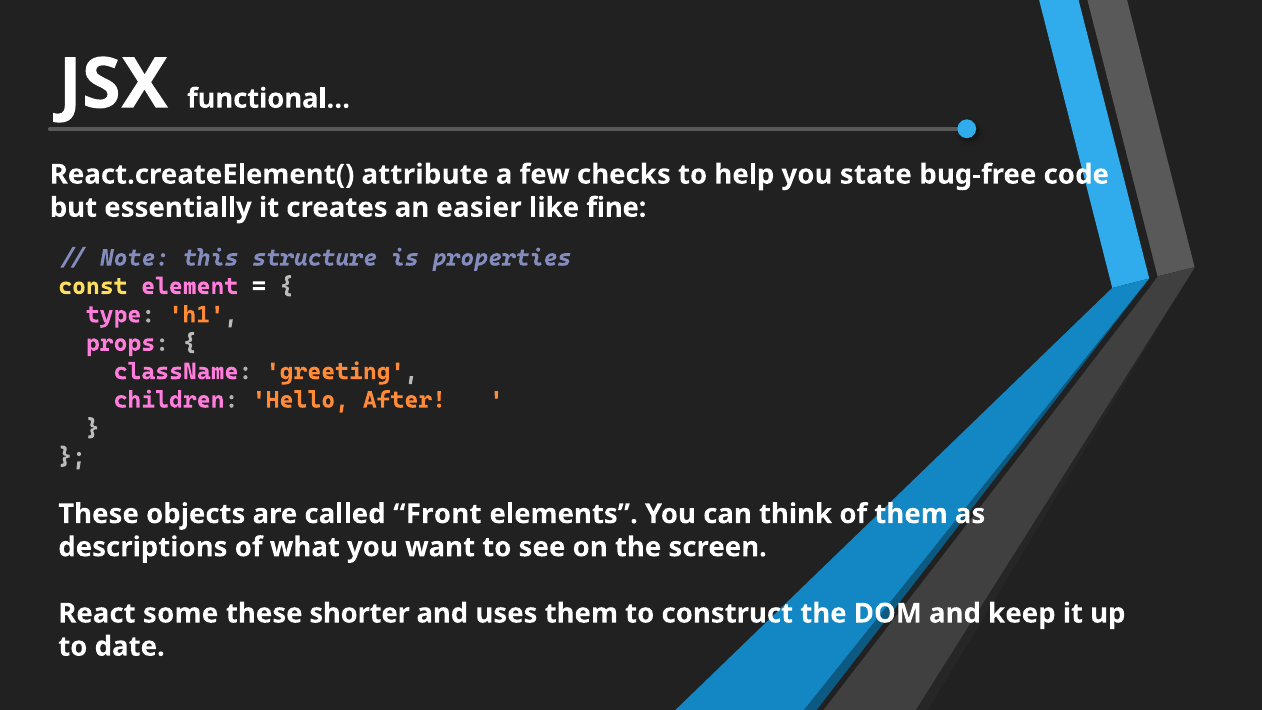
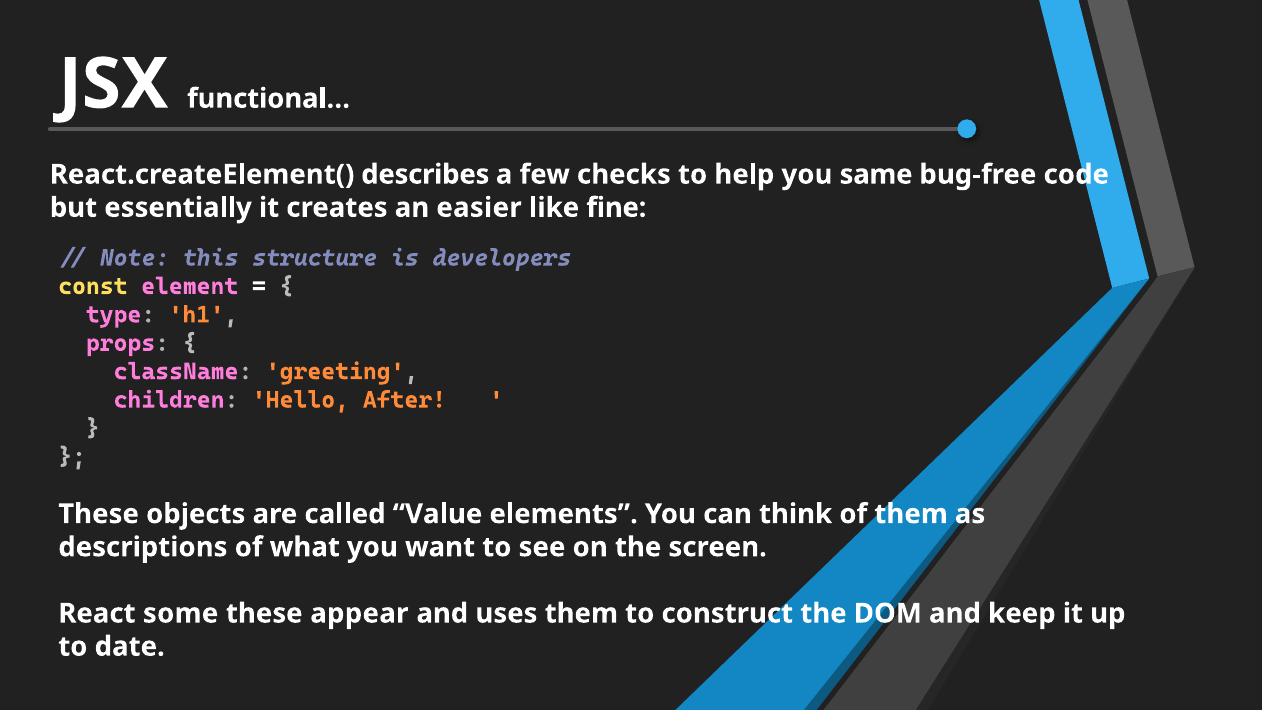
attribute: attribute -> describes
state: state -> same
properties: properties -> developers
Front: Front -> Value
shorter: shorter -> appear
